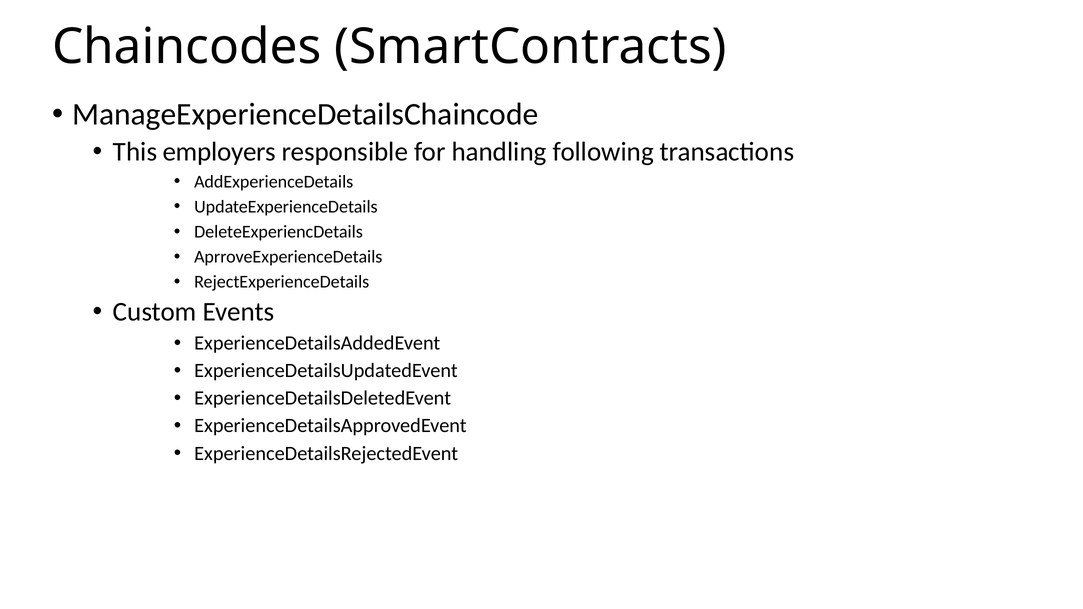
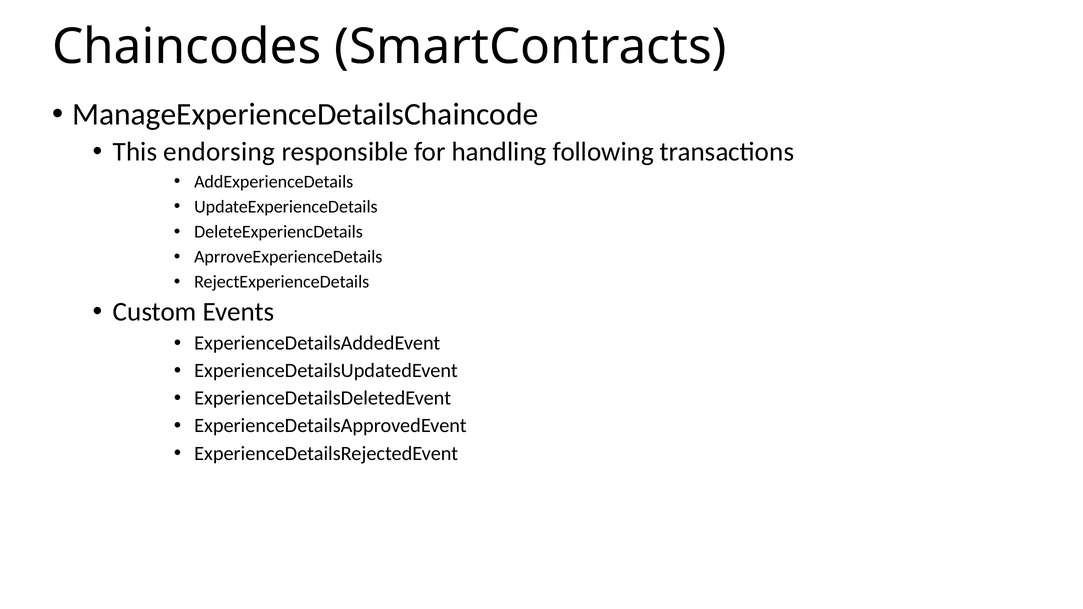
employers: employers -> endorsing
